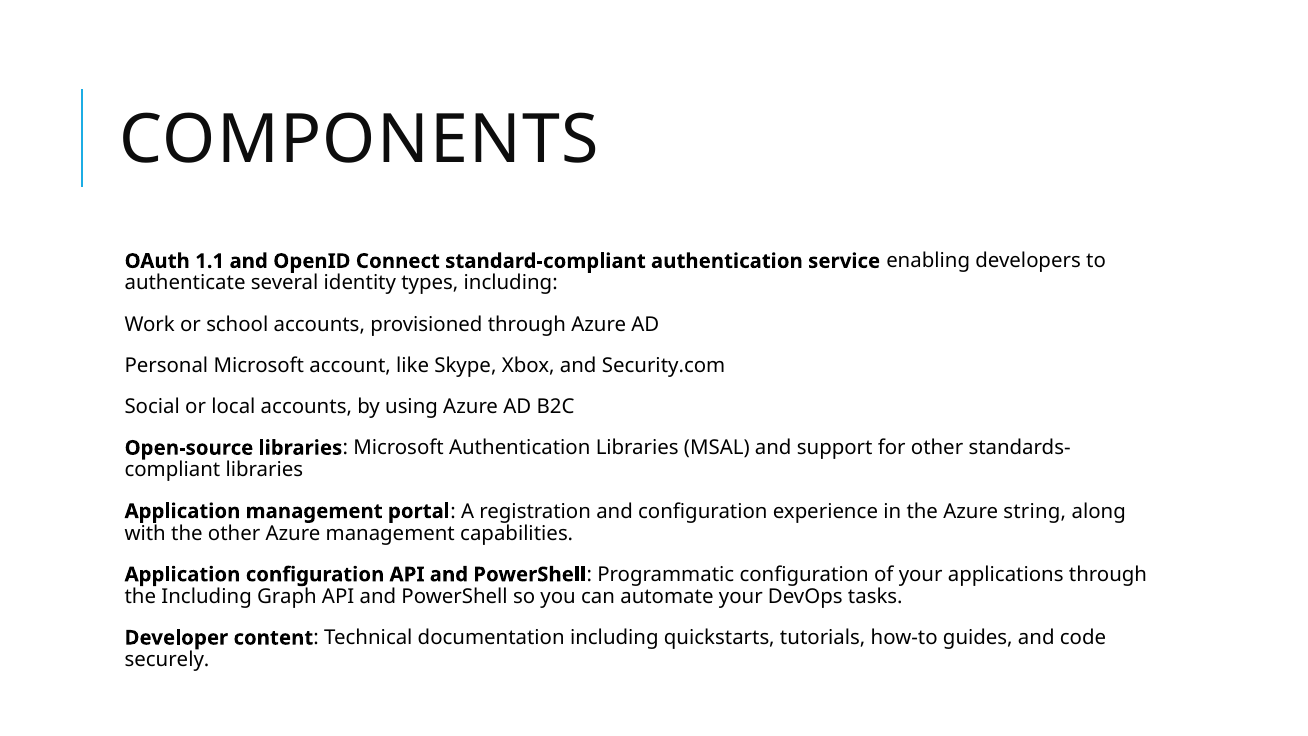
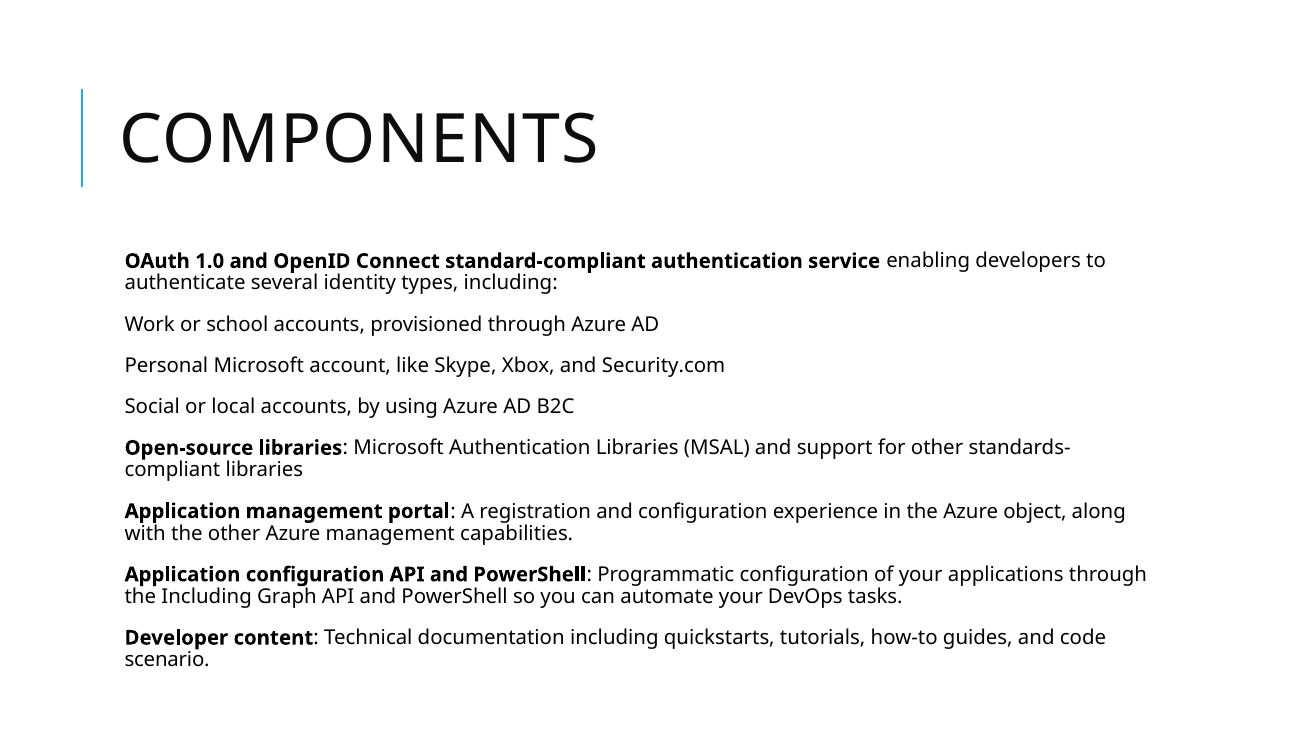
1.1: 1.1 -> 1.0
string: string -> object
securely: securely -> scenario
